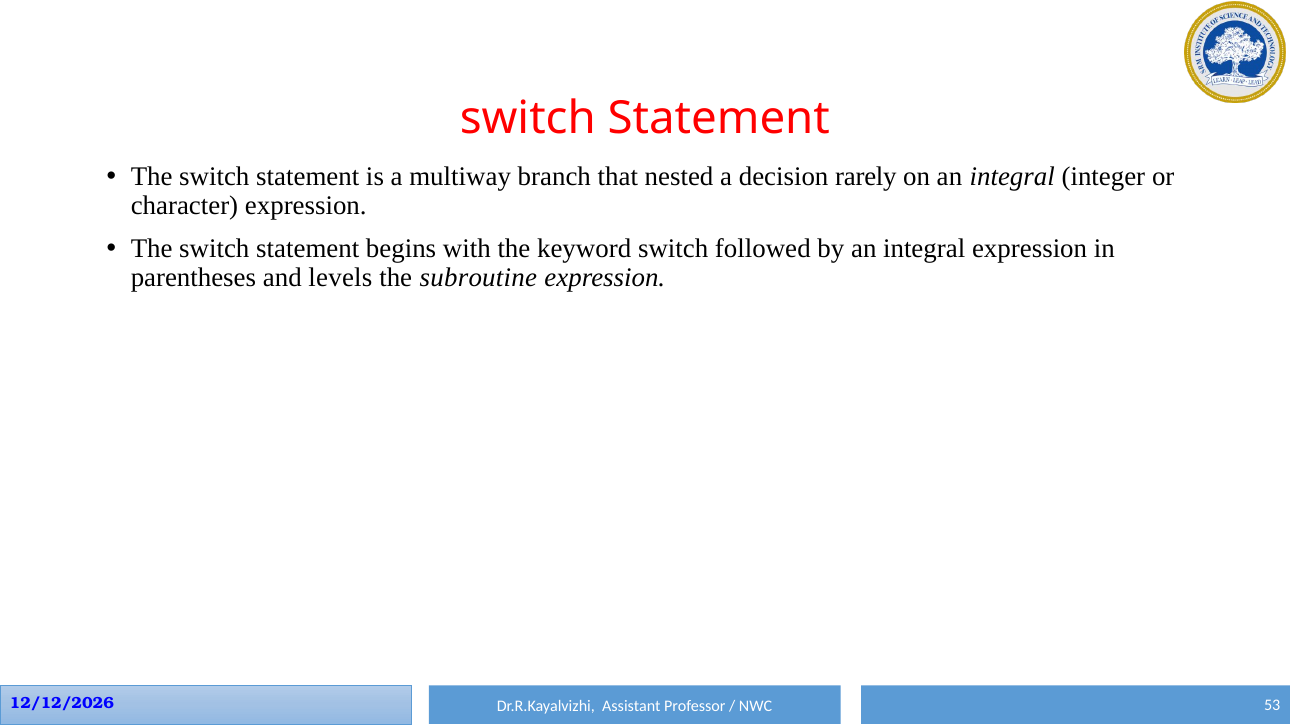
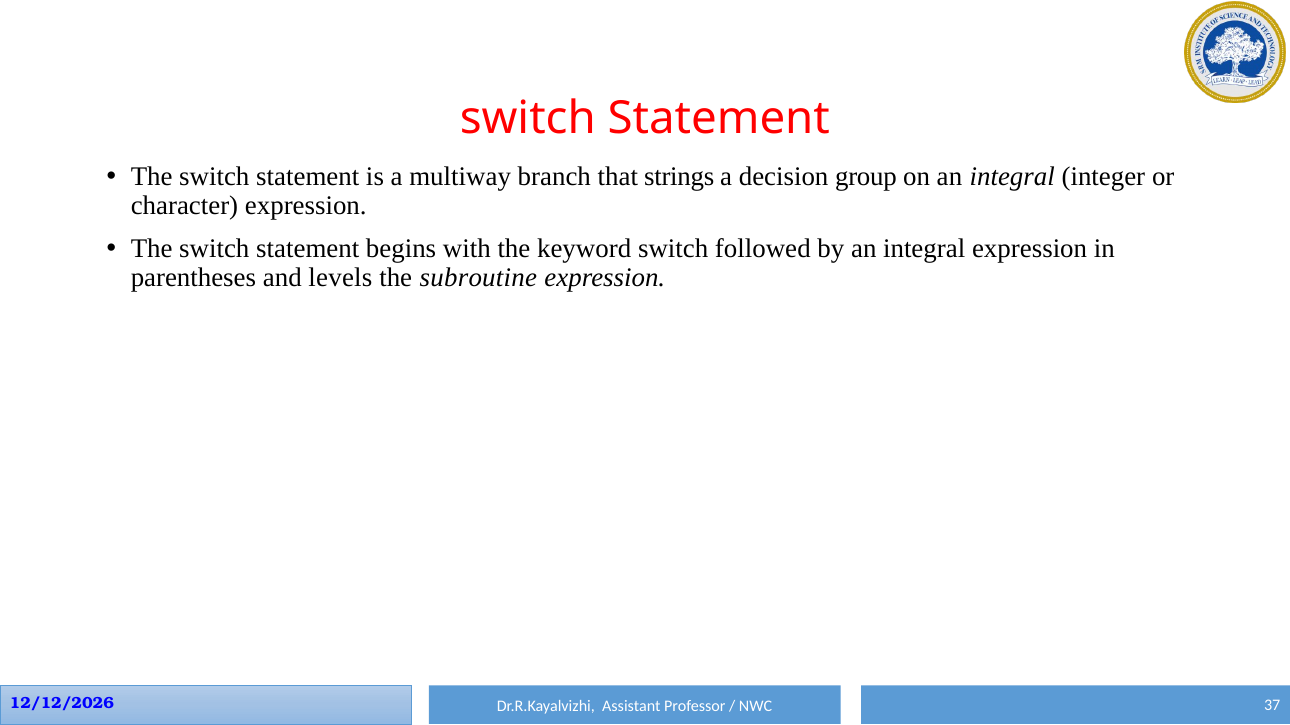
nested: nested -> strings
rarely: rarely -> group
53: 53 -> 37
